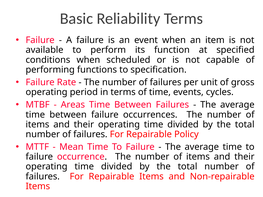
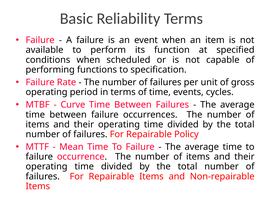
Areas: Areas -> Curve
